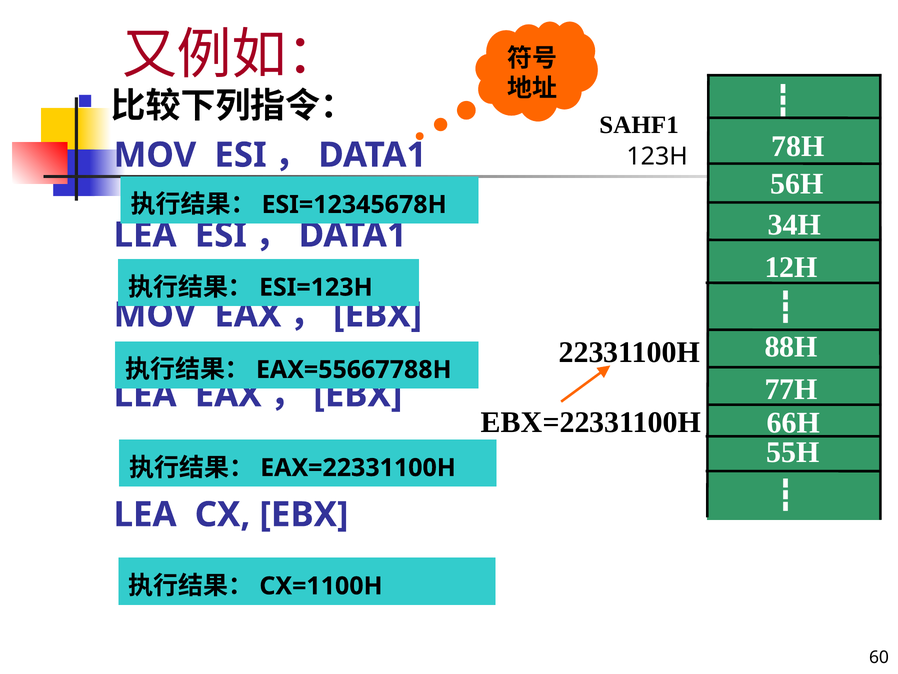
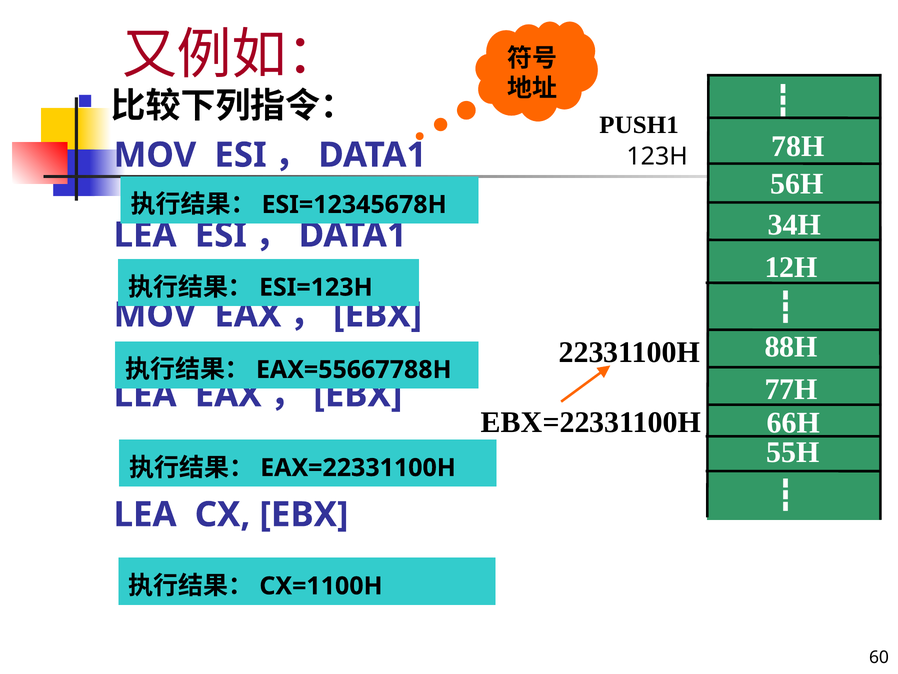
SAHF1: SAHF1 -> PUSH1
